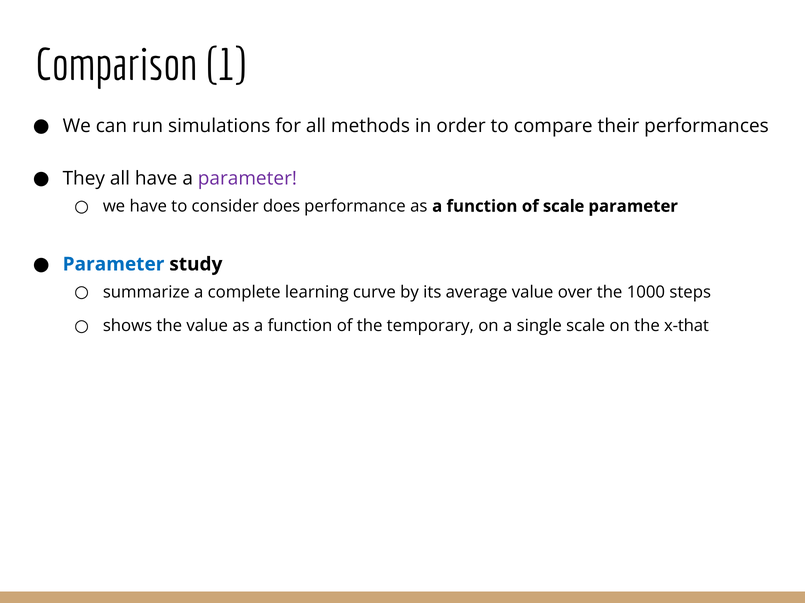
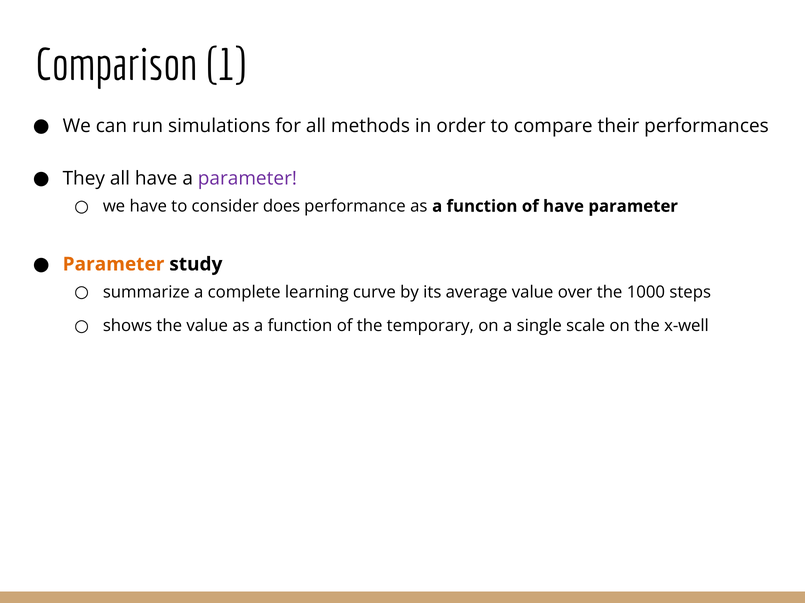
of scale: scale -> have
Parameter at (113, 264) colour: blue -> orange
x-that: x-that -> x-well
